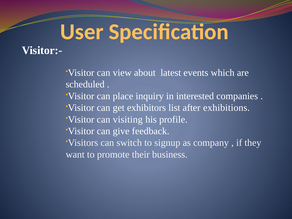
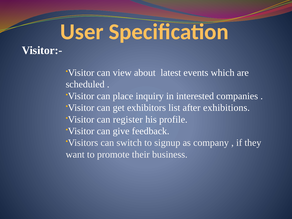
visiting: visiting -> register
